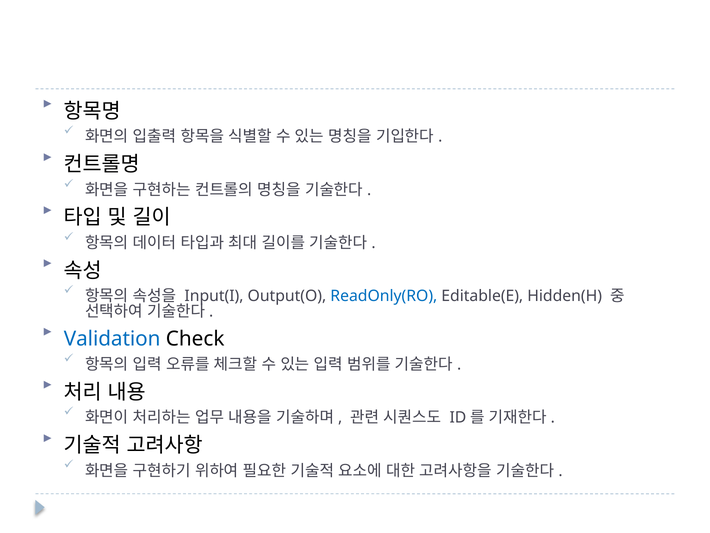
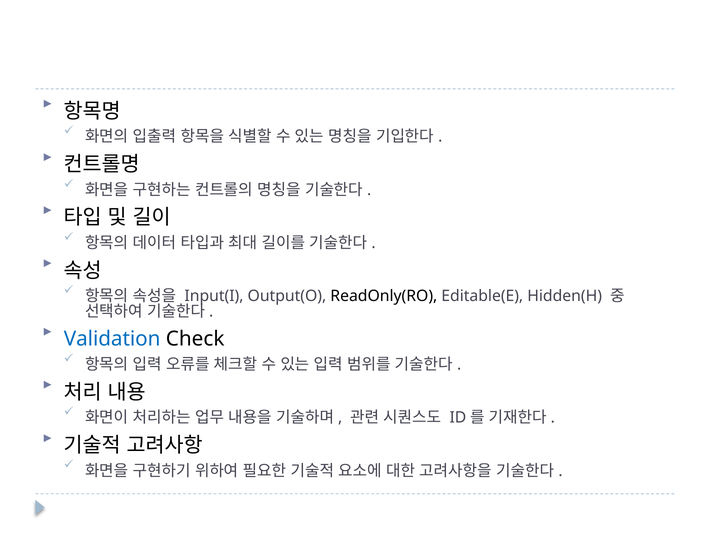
ReadOnly(RO colour: blue -> black
